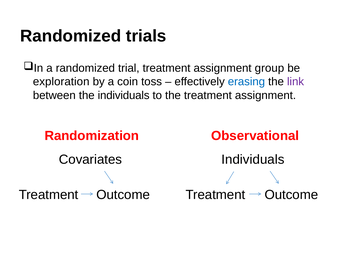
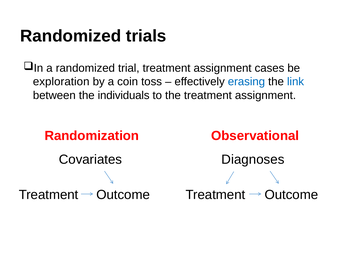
group: group -> cases
link colour: purple -> blue
Individuals at (253, 160): Individuals -> Diagnoses
